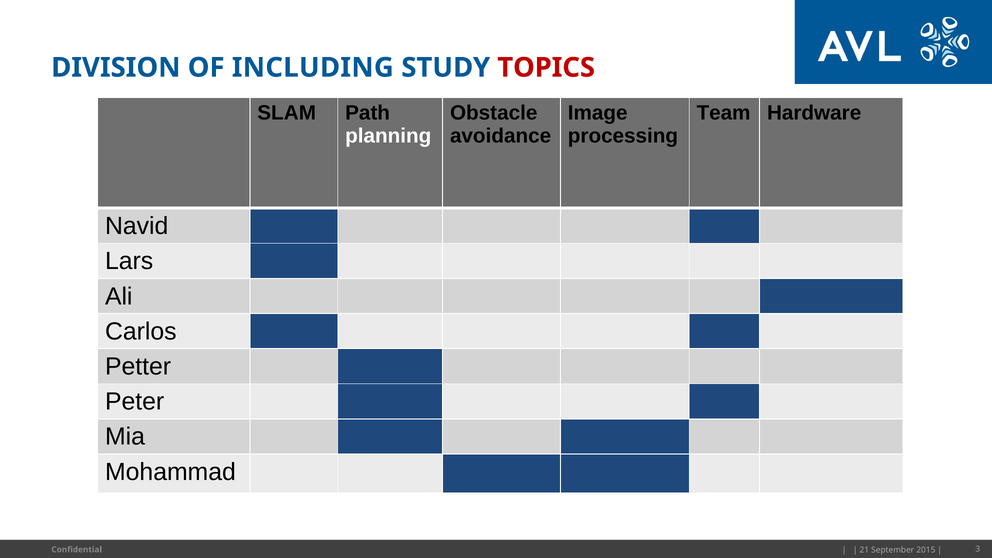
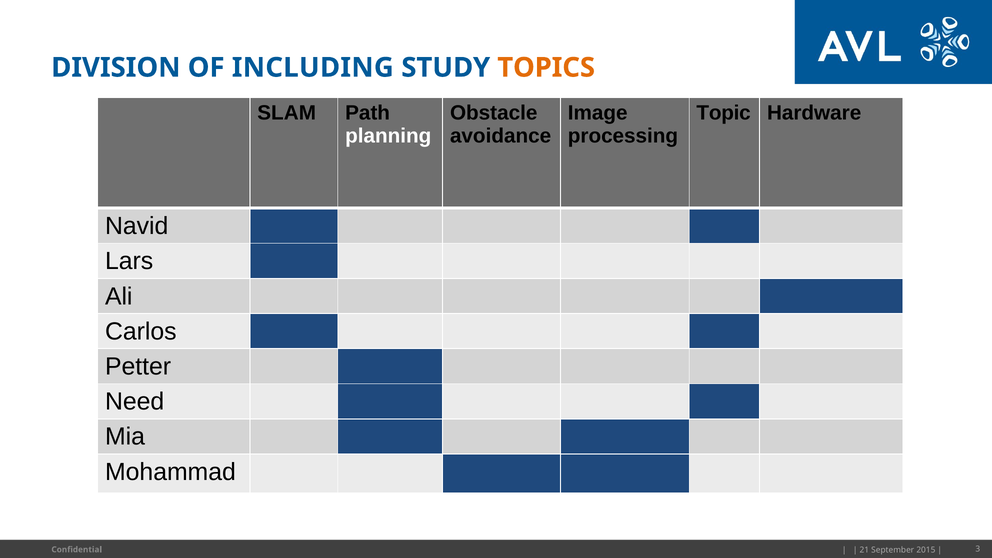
TOPICS colour: red -> orange
Team: Team -> Topic
Peter: Peter -> Need
